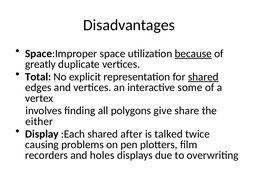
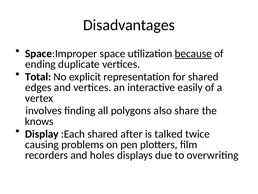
greatly: greatly -> ending
shared at (203, 77) underline: present -> none
some: some -> easily
give: give -> also
either: either -> knows
